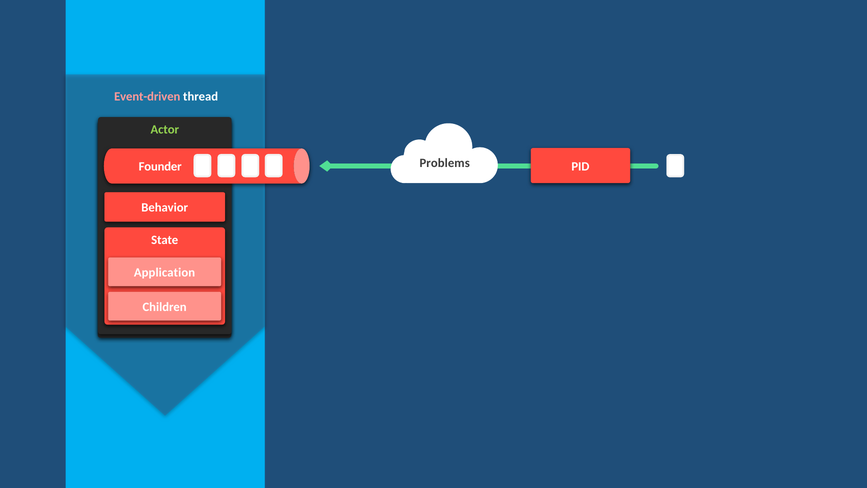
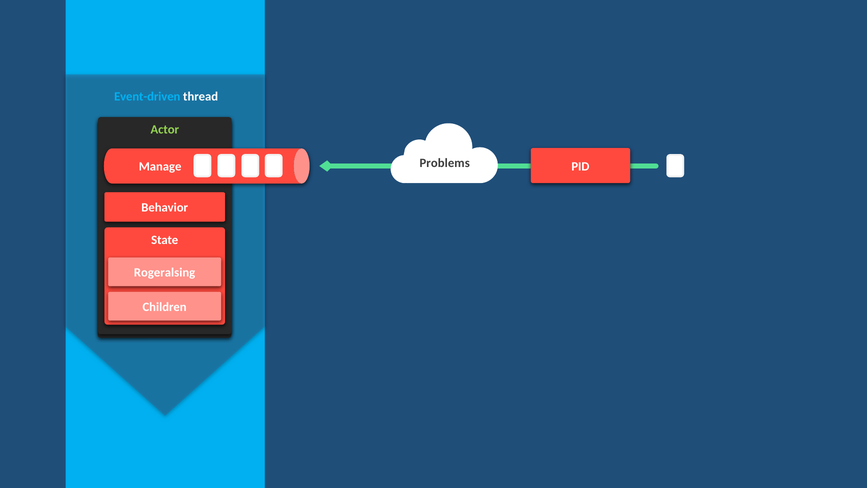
Event-driven colour: pink -> light blue
Founder: Founder -> Manage
Application: Application -> Rogeralsing
